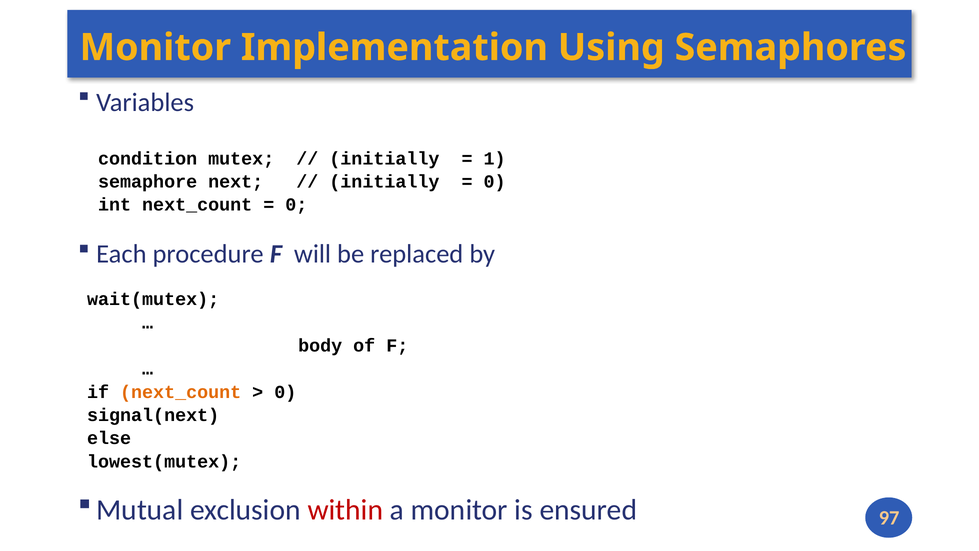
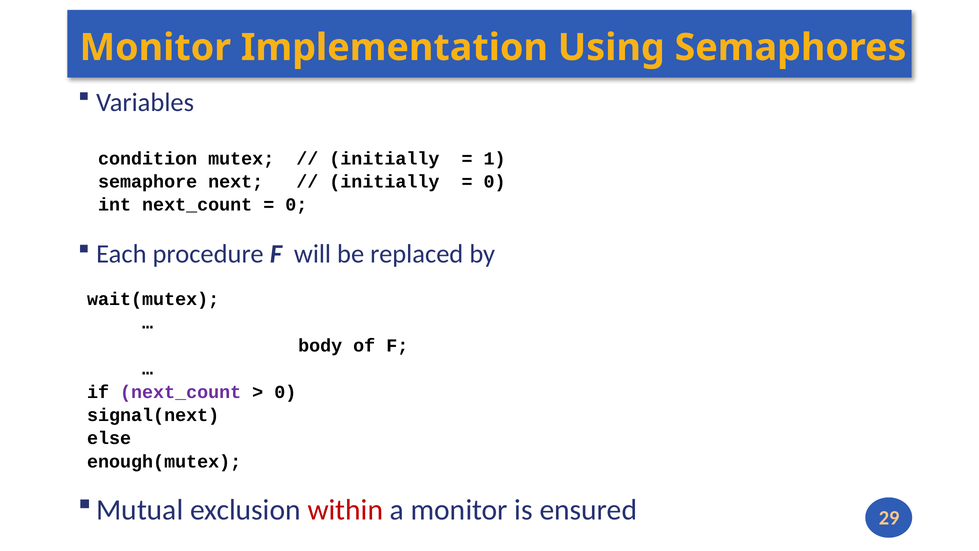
next_count at (181, 392) colour: orange -> purple
lowest(mutex: lowest(mutex -> enough(mutex
97: 97 -> 29
